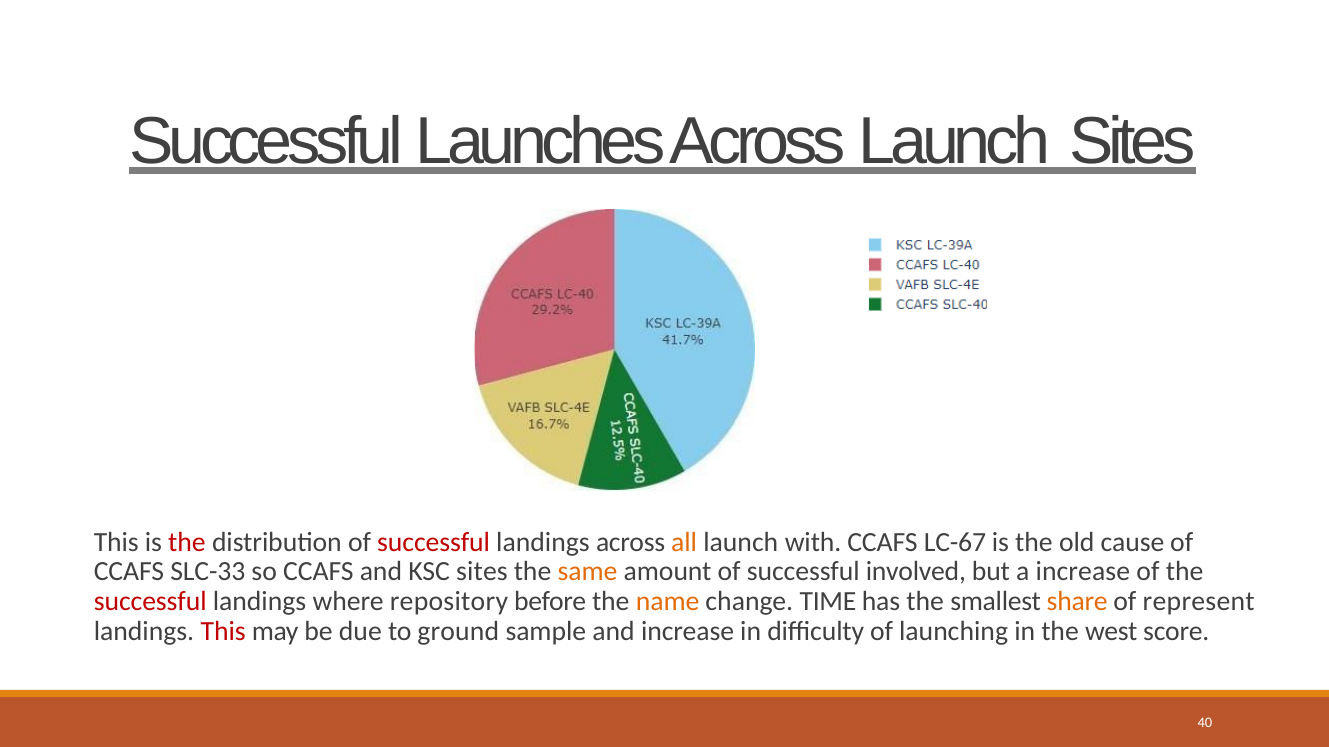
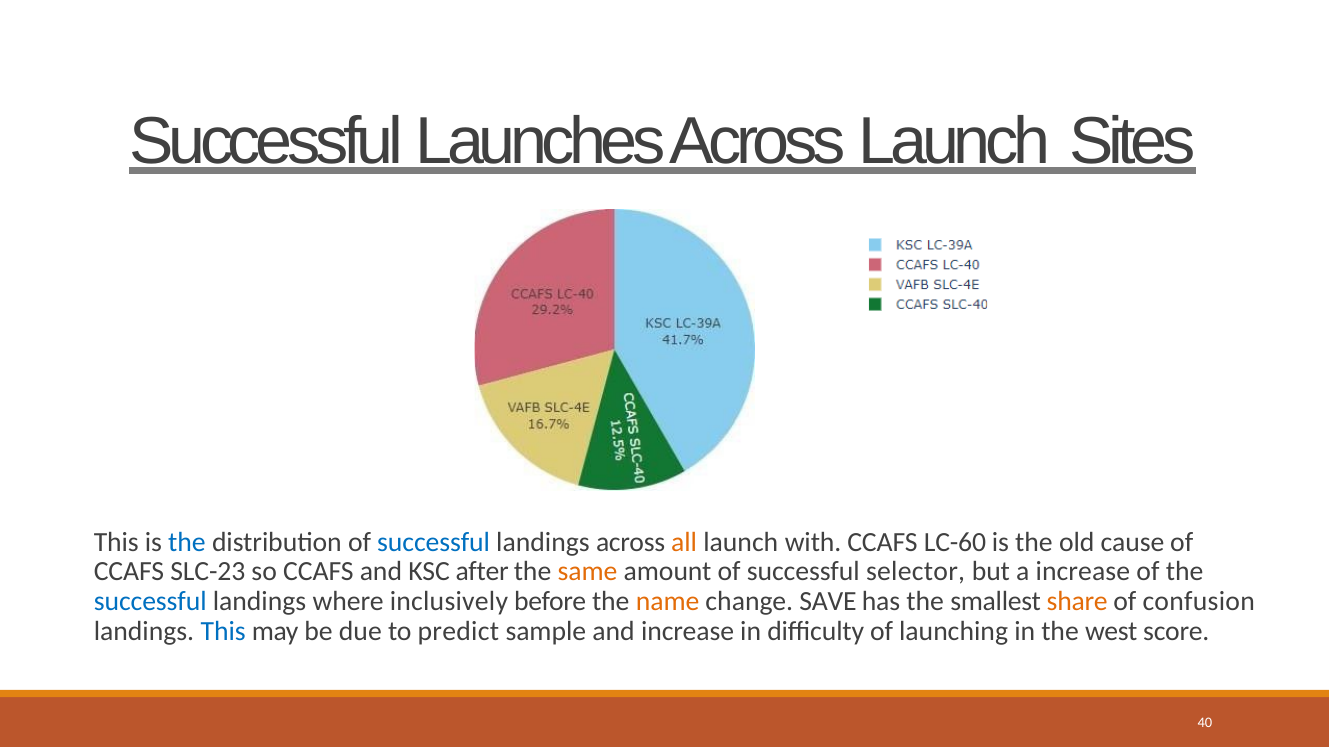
the at (187, 542) colour: red -> blue
successful at (434, 542) colour: red -> blue
LC-67: LC-67 -> LC-60
SLC-33: SLC-33 -> SLC-23
KSC sites: sites -> after
involved: involved -> selector
successful at (150, 602) colour: red -> blue
repository: repository -> inclusively
TIME: TIME -> SAVE
represent: represent -> confusion
This at (223, 632) colour: red -> blue
ground: ground -> predict
